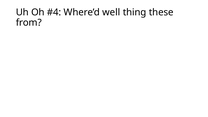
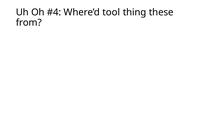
well: well -> tool
